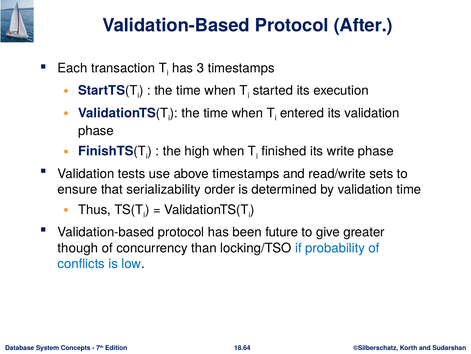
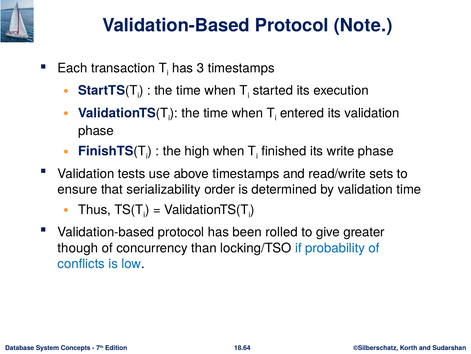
After: After -> Note
future: future -> rolled
